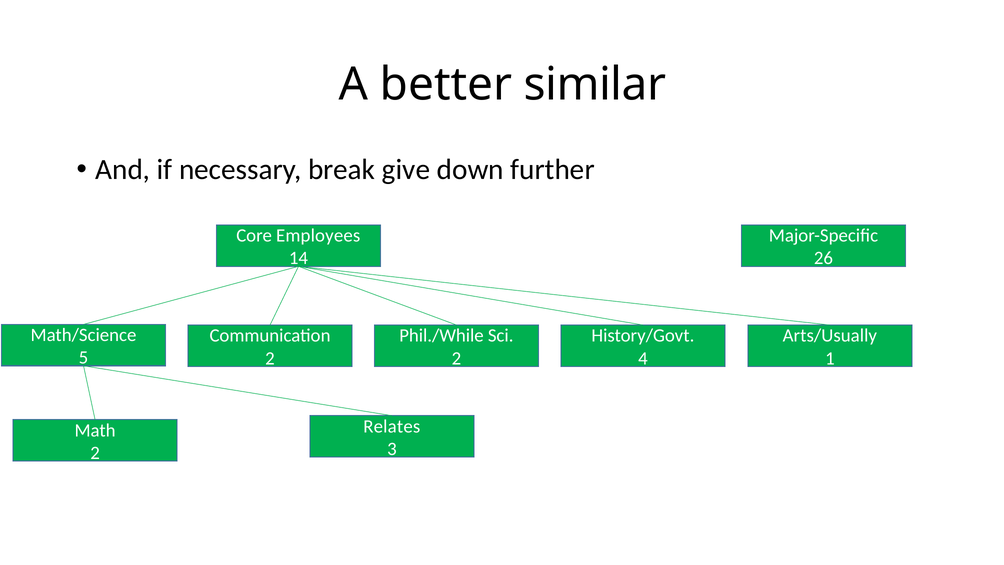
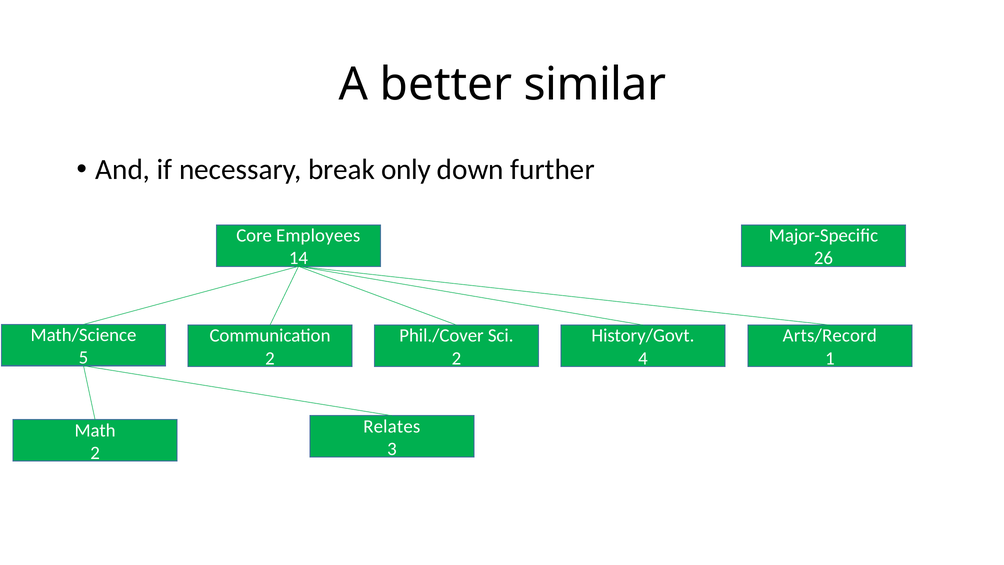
give: give -> only
Phil./While: Phil./While -> Phil./Cover
Arts/Usually: Arts/Usually -> Arts/Record
